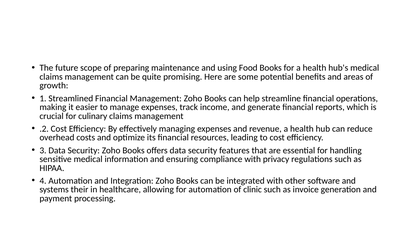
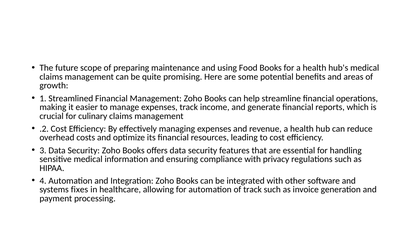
their: their -> fixes
of clinic: clinic -> track
